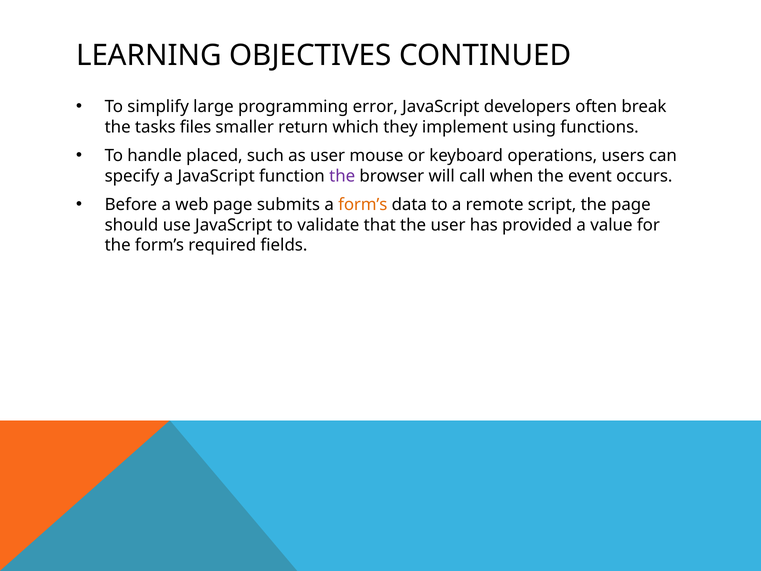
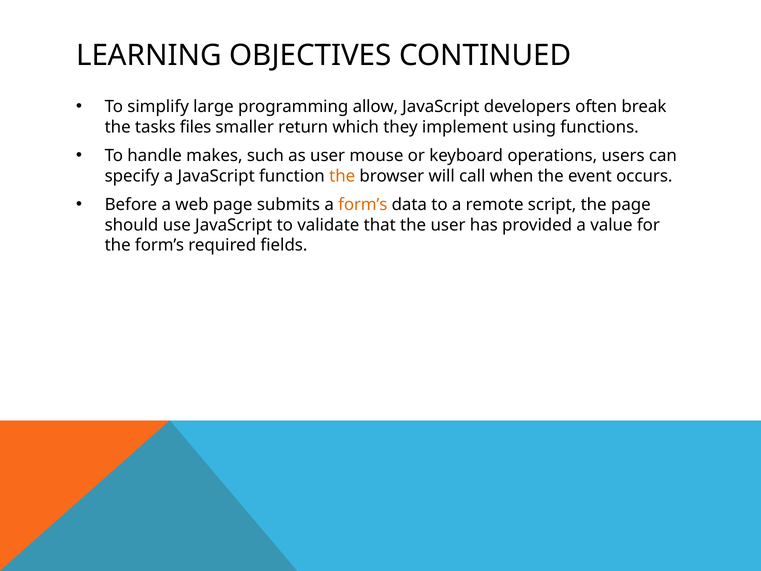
error: error -> allow
placed: placed -> makes
the at (342, 176) colour: purple -> orange
